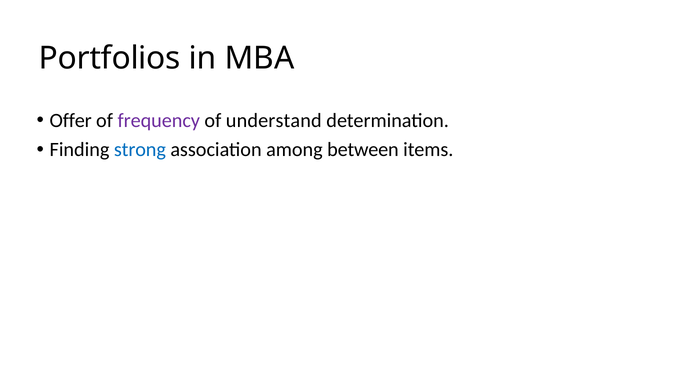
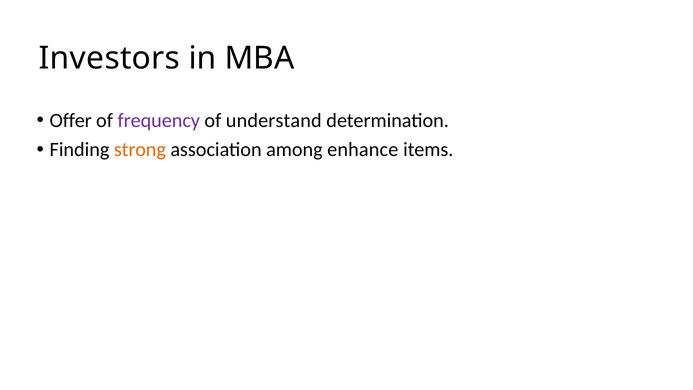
Portfolios: Portfolios -> Investors
strong colour: blue -> orange
between: between -> enhance
